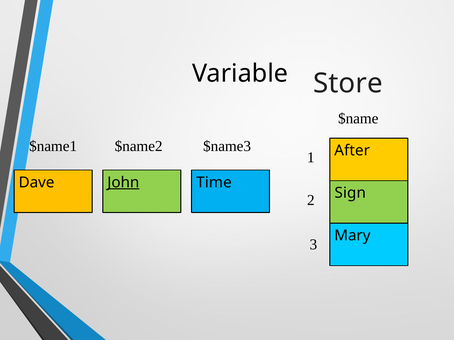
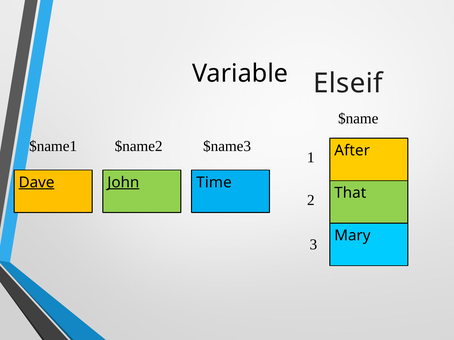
Store: Store -> Elseif
Dave underline: none -> present
Sign: Sign -> That
